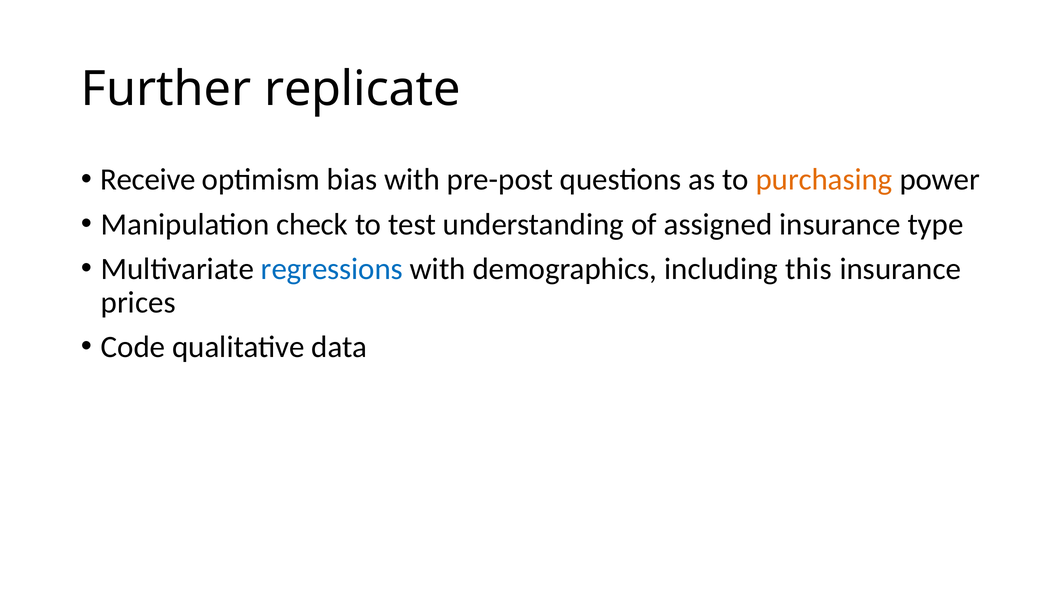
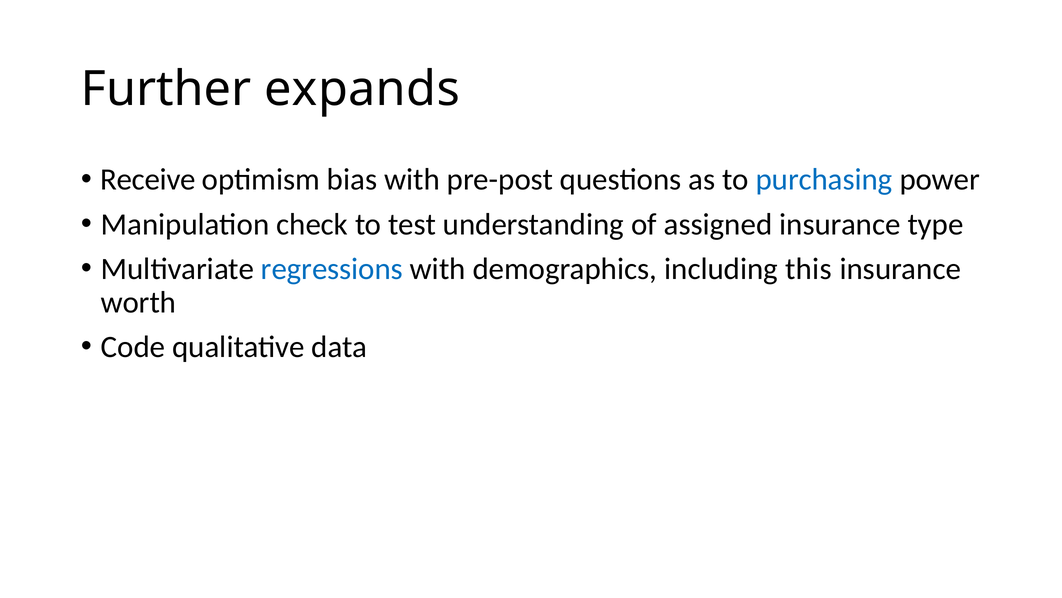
replicate: replicate -> expands
purchasing colour: orange -> blue
prices: prices -> worth
